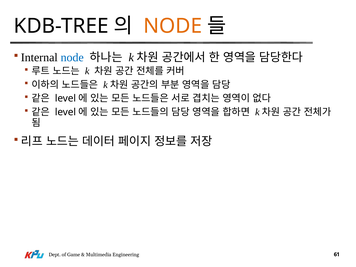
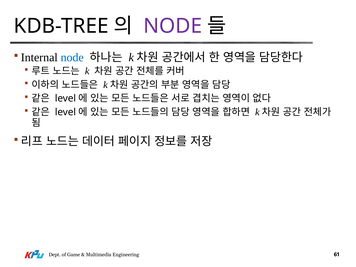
NODE at (173, 26) colour: orange -> purple
